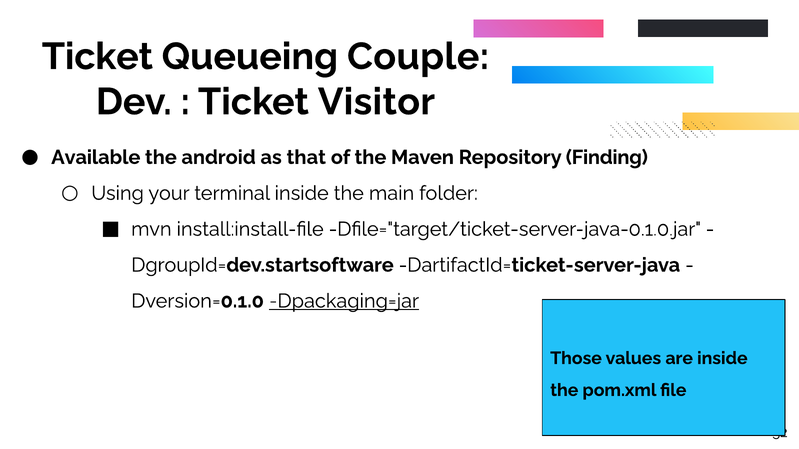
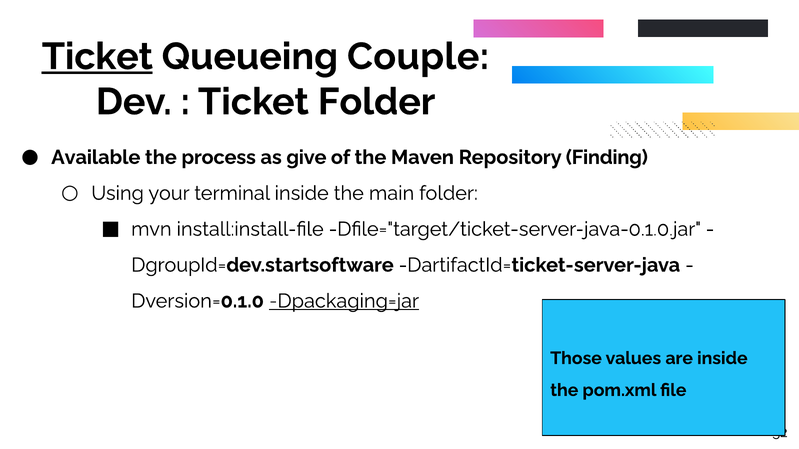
Ticket at (97, 57) underline: none -> present
Ticket Visitor: Visitor -> Folder
android: android -> process
that: that -> give
